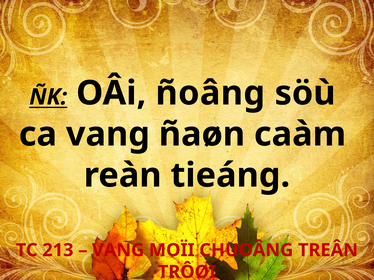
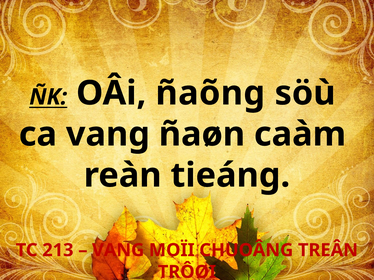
ñoâng: ñoâng -> ñaõng
